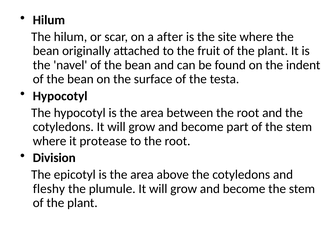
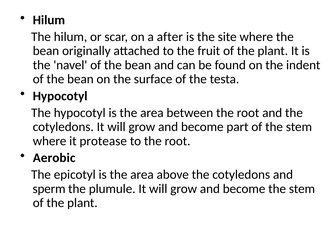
Division: Division -> Aerobic
fleshy: fleshy -> sperm
